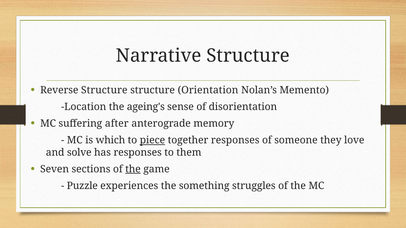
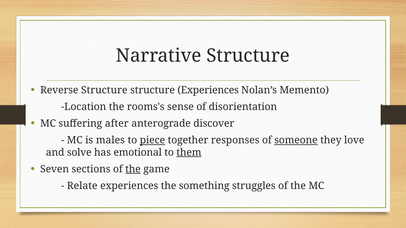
structure Orientation: Orientation -> Experiences
ageing's: ageing's -> rooms's
memory: memory -> discover
which: which -> males
someone underline: none -> present
has responses: responses -> emotional
them underline: none -> present
Puzzle: Puzzle -> Relate
